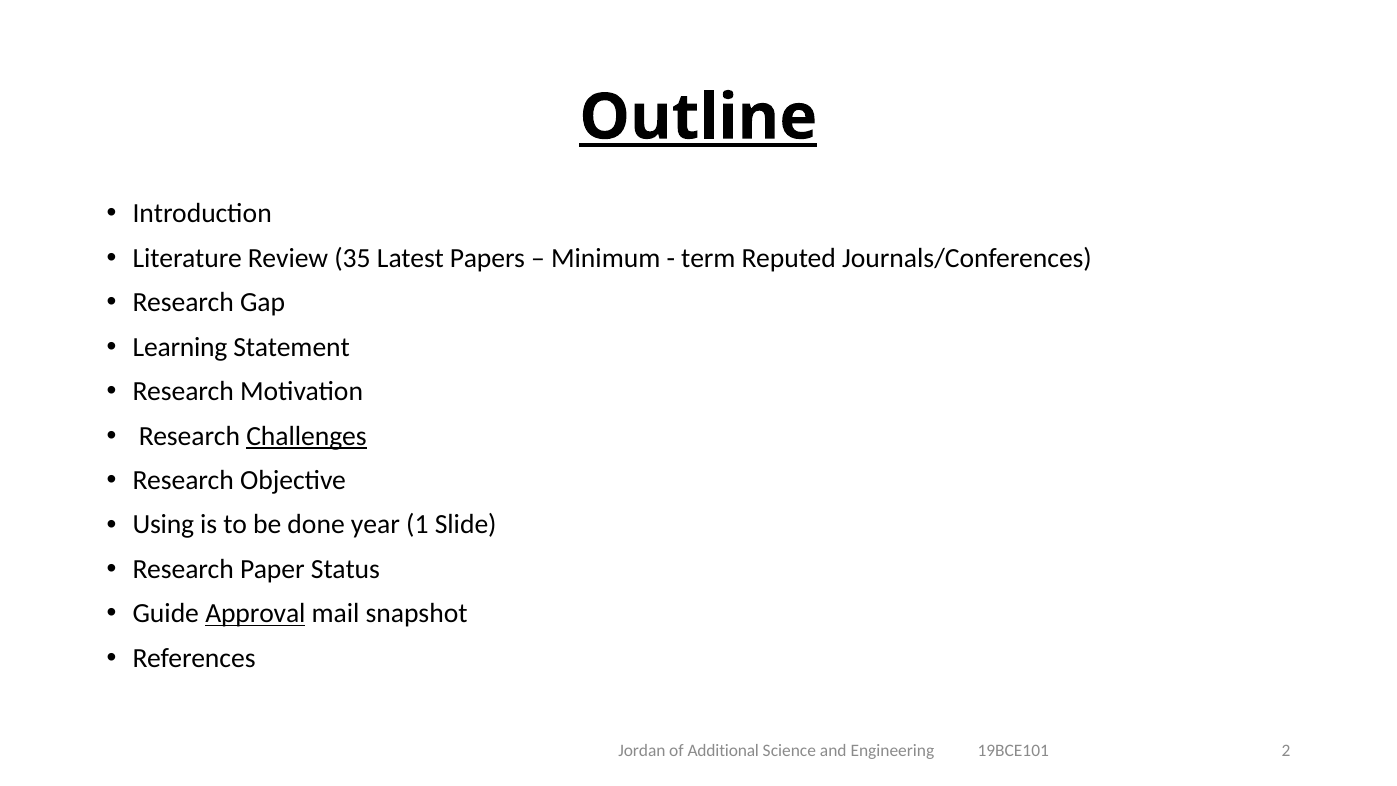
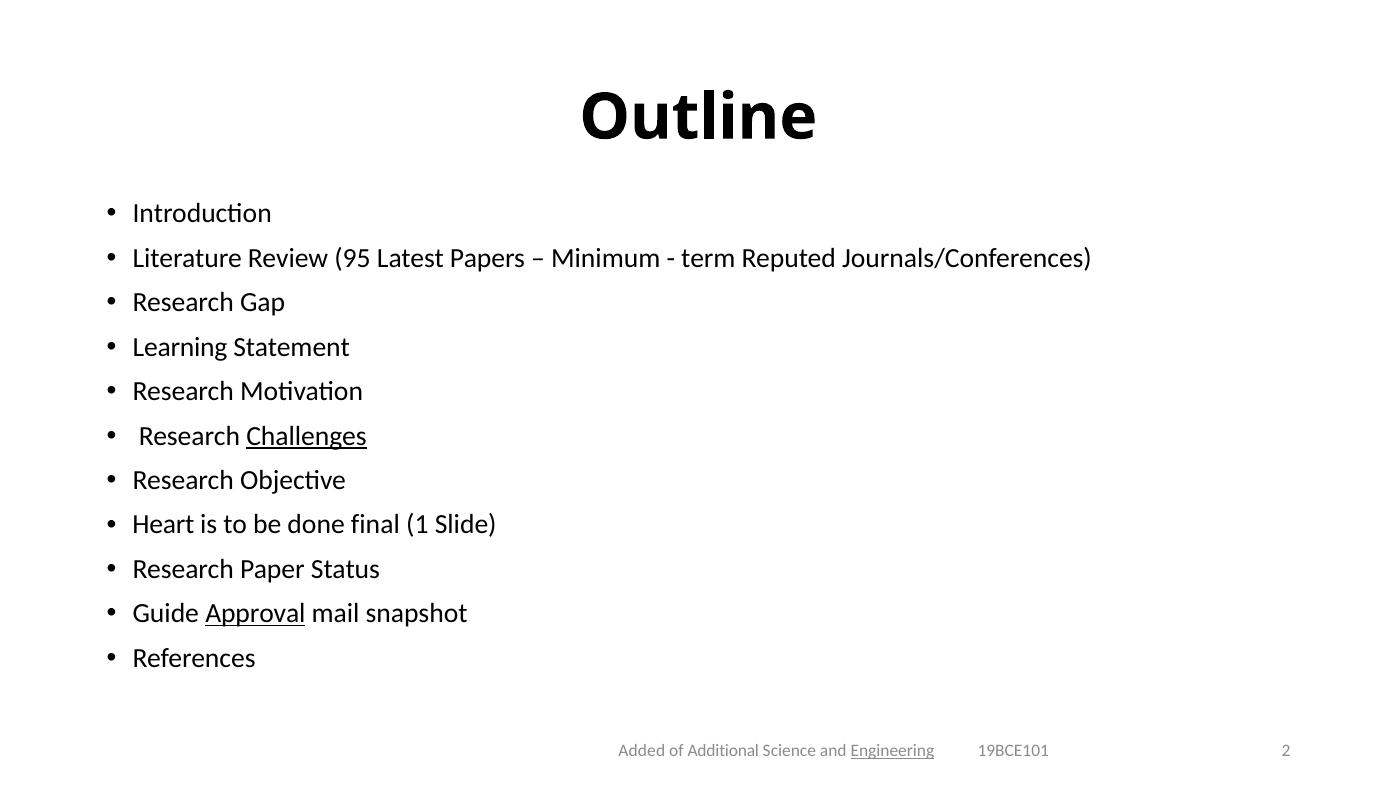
Outline underline: present -> none
35: 35 -> 95
Using: Using -> Heart
year: year -> final
Jordan: Jordan -> Added
Engineering underline: none -> present
